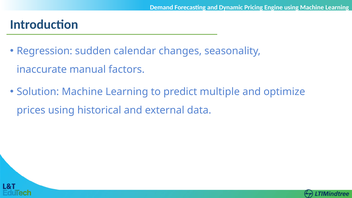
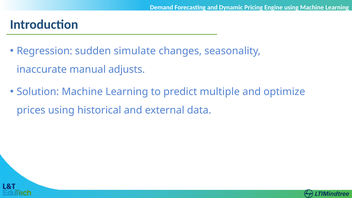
calendar: calendar -> simulate
factors: factors -> adjusts
